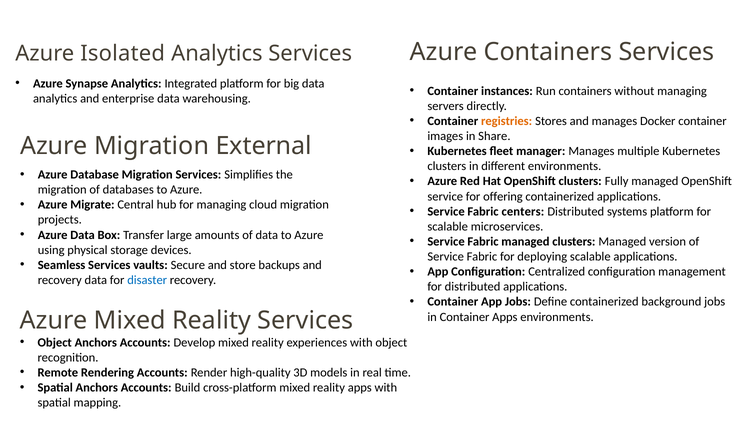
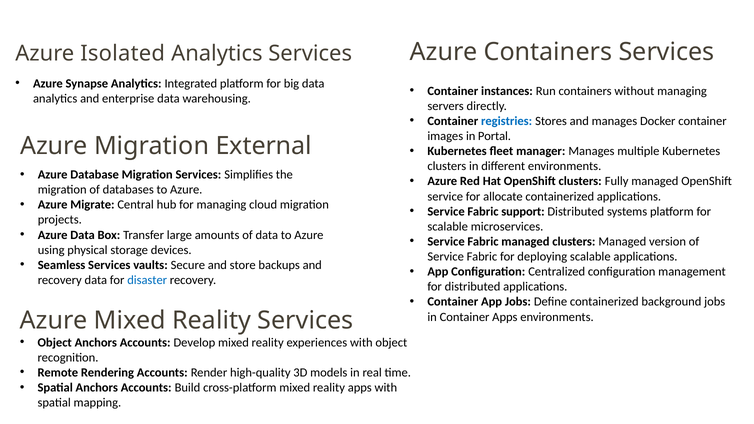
registries colour: orange -> blue
Share: Share -> Portal
offering: offering -> allocate
centers: centers -> support
